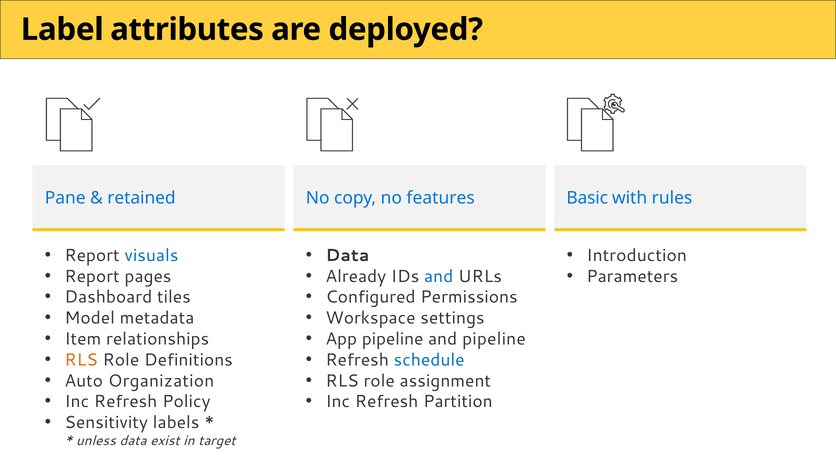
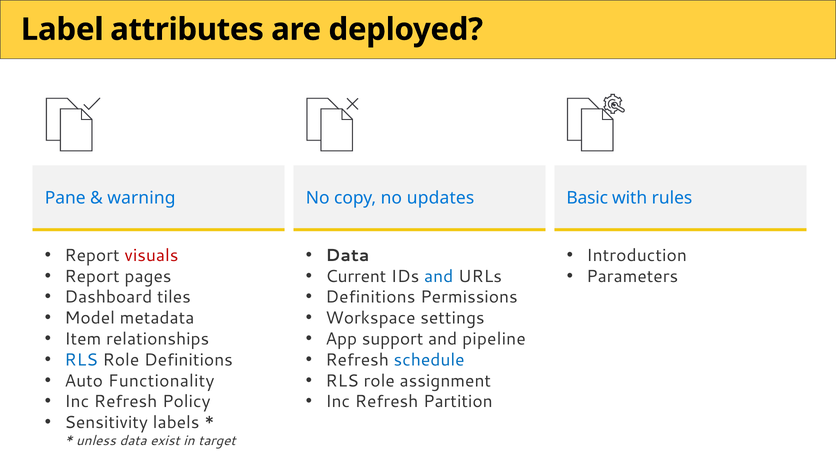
retained: retained -> warning
features: features -> updates
visuals colour: blue -> red
Already: Already -> Current
Configured at (371, 297): Configured -> Definitions
App pipeline: pipeline -> support
RLS at (81, 360) colour: orange -> blue
Organization: Organization -> Functionality
